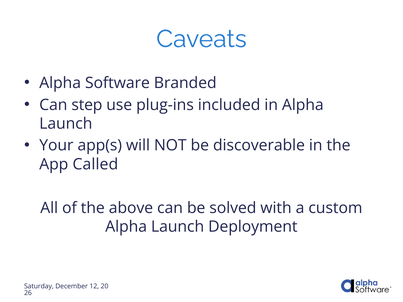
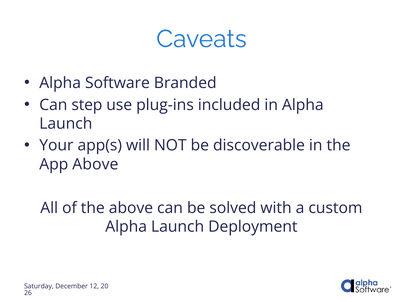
App Called: Called -> Above
